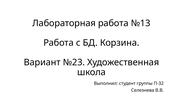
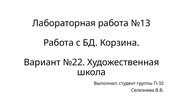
№23: №23 -> №22
